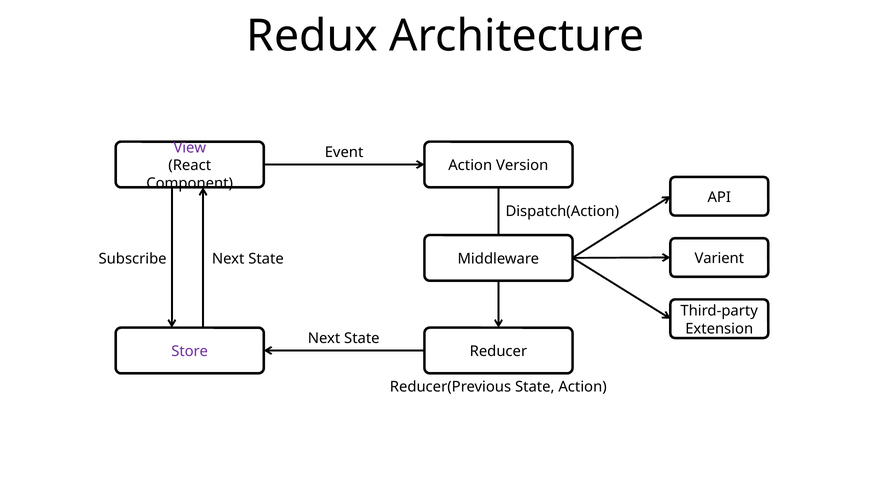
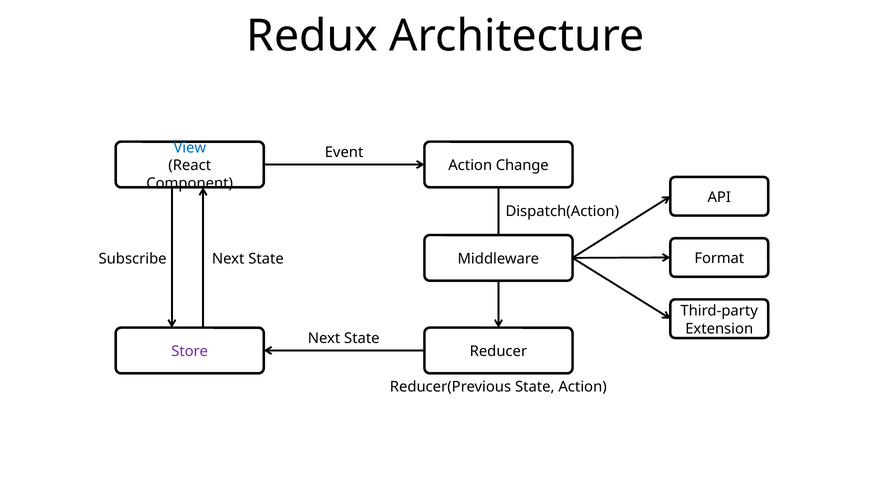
View colour: purple -> blue
Version: Version -> Change
Varient: Varient -> Format
